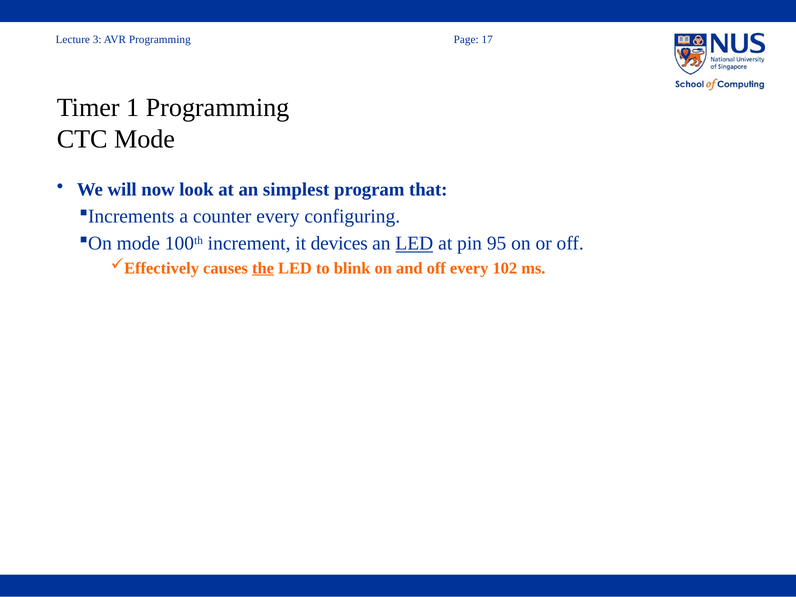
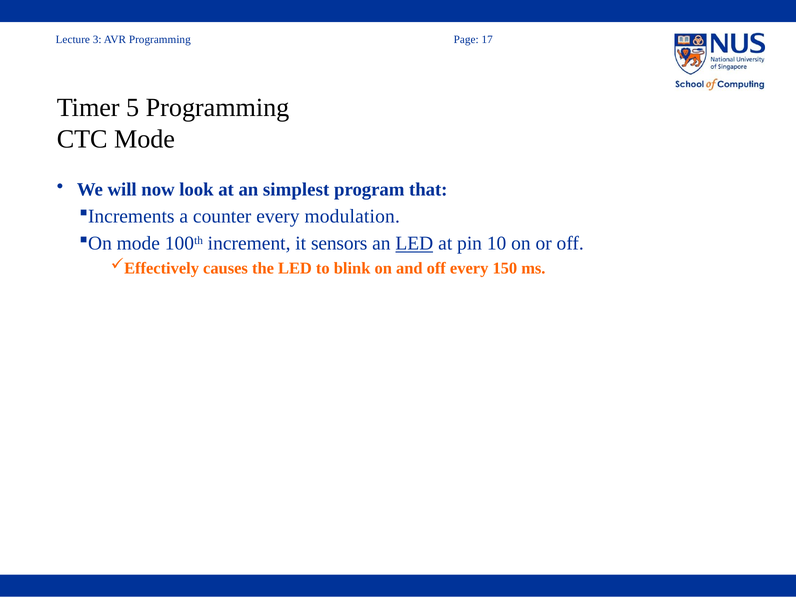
1: 1 -> 5
configuring: configuring -> modulation
devices: devices -> sensors
95: 95 -> 10
the underline: present -> none
102: 102 -> 150
